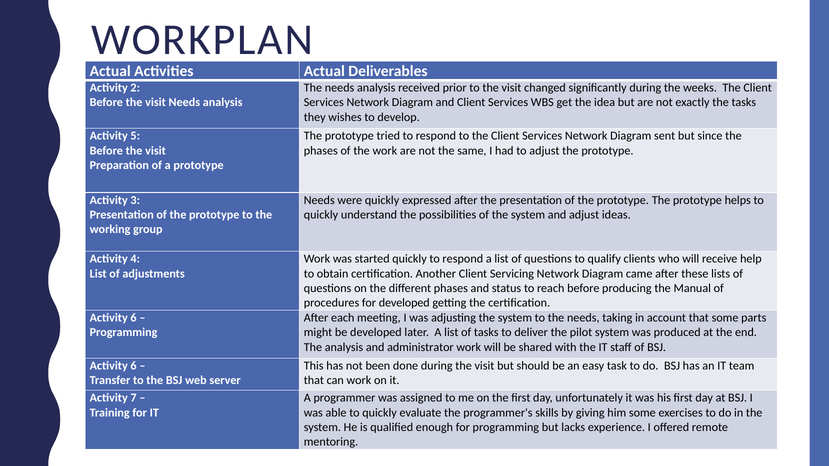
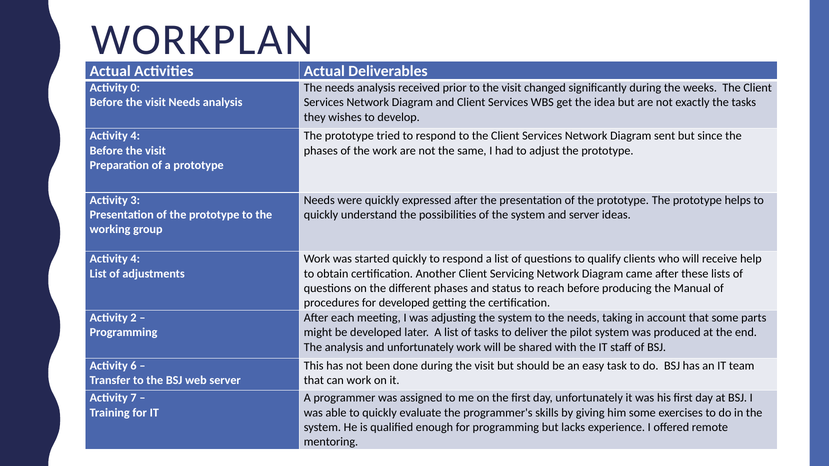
2: 2 -> 0
5 at (135, 136): 5 -> 4
and adjust: adjust -> server
6 at (134, 318): 6 -> 2
and administrator: administrator -> unfortunately
